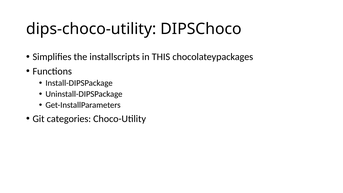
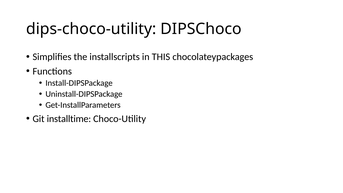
categories: categories -> installtime
